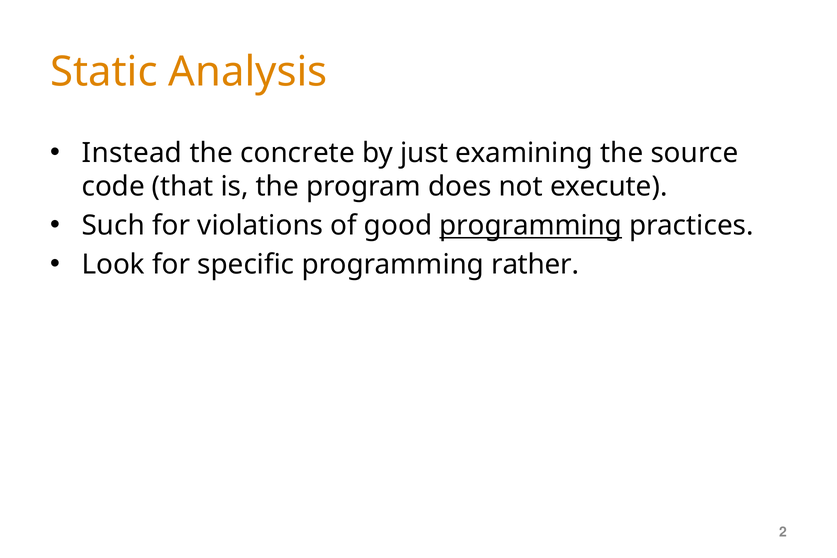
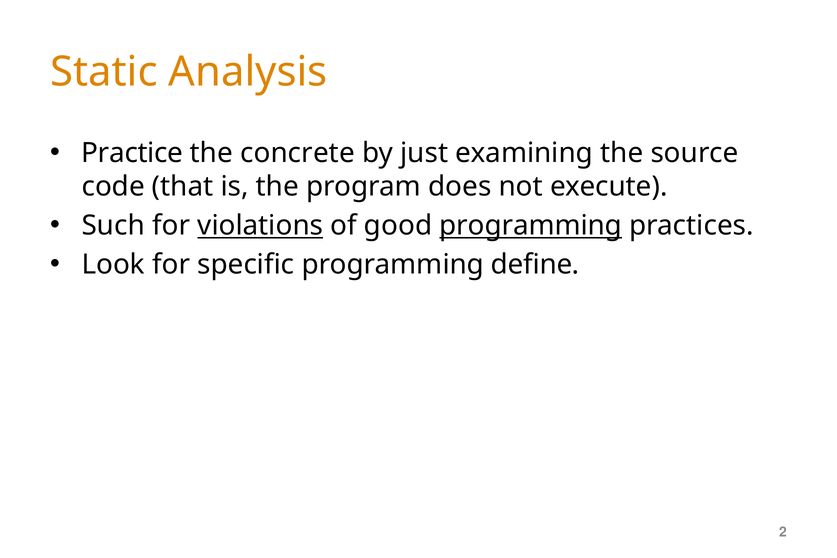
Instead: Instead -> Practice
violations underline: none -> present
rather: rather -> define
